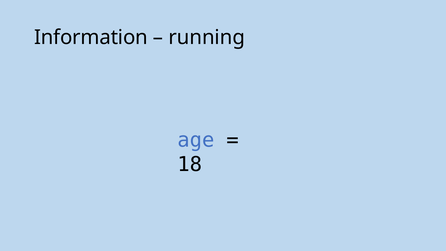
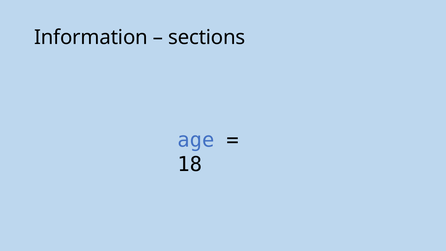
running: running -> sections
